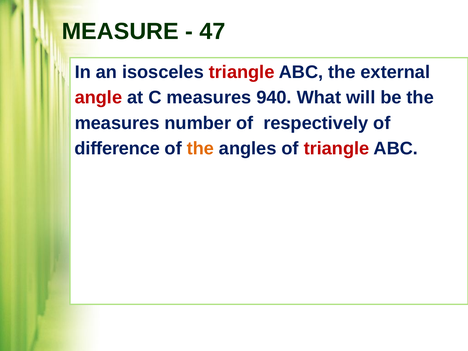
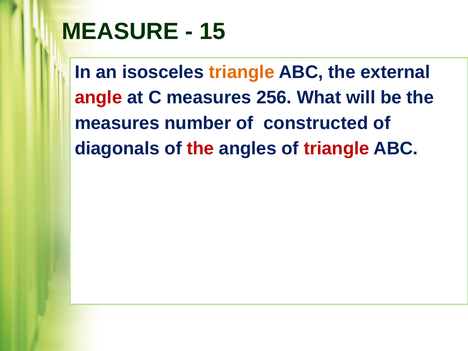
47: 47 -> 15
triangle at (242, 72) colour: red -> orange
940: 940 -> 256
respectively: respectively -> constructed
difference: difference -> diagonals
the at (200, 149) colour: orange -> red
